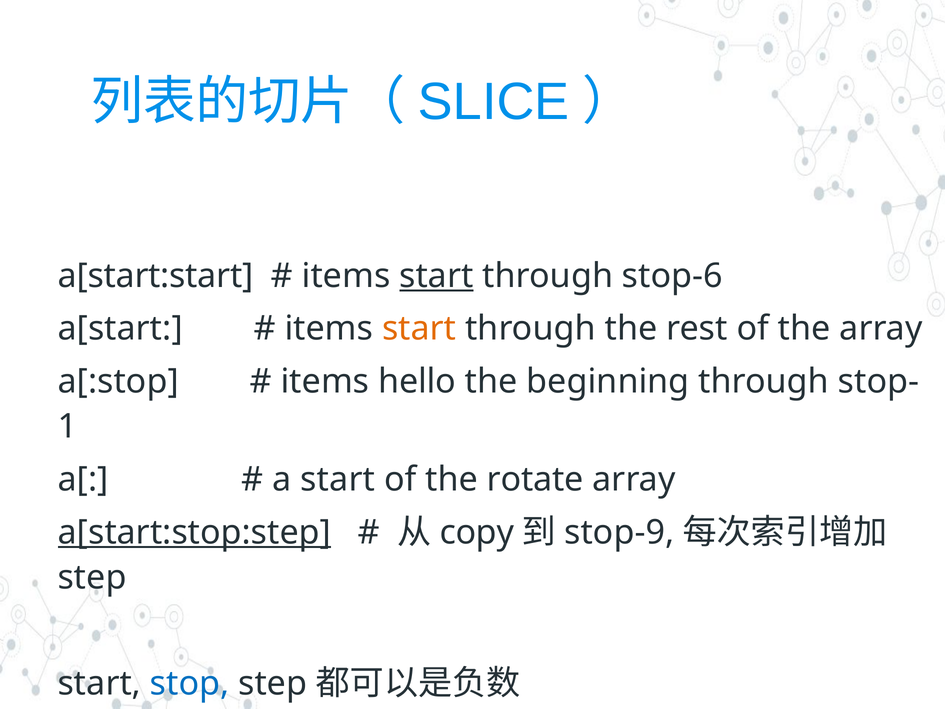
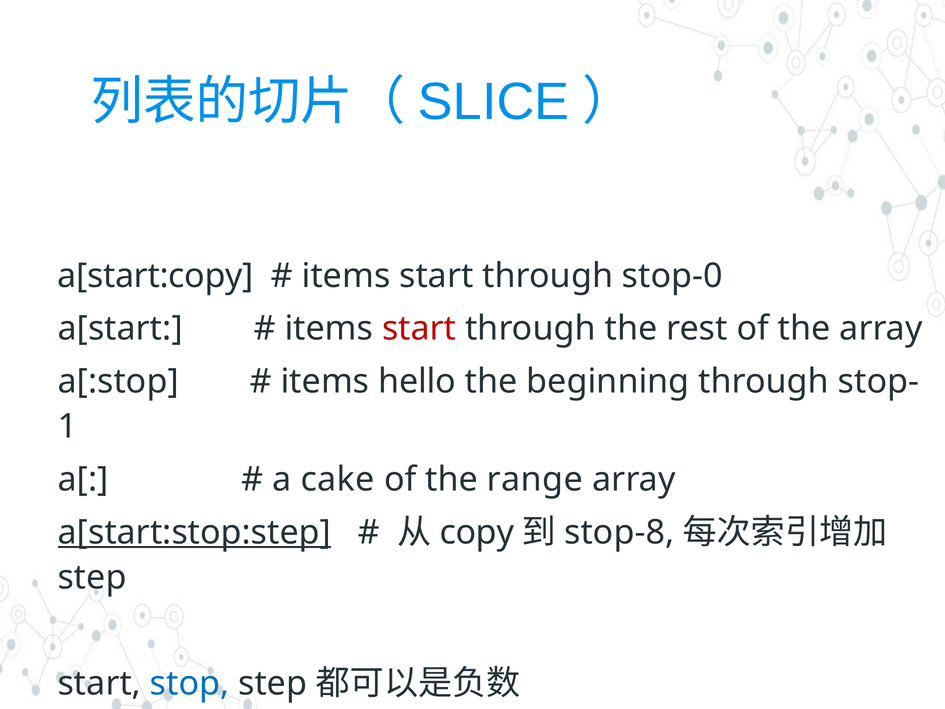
a[start:start: a[start:start -> a[start:copy
start at (436, 276) underline: present -> none
stop-6: stop-6 -> stop-0
start at (419, 329) colour: orange -> red
a start: start -> cake
rotate: rotate -> range
stop-9: stop-9 -> stop-8
